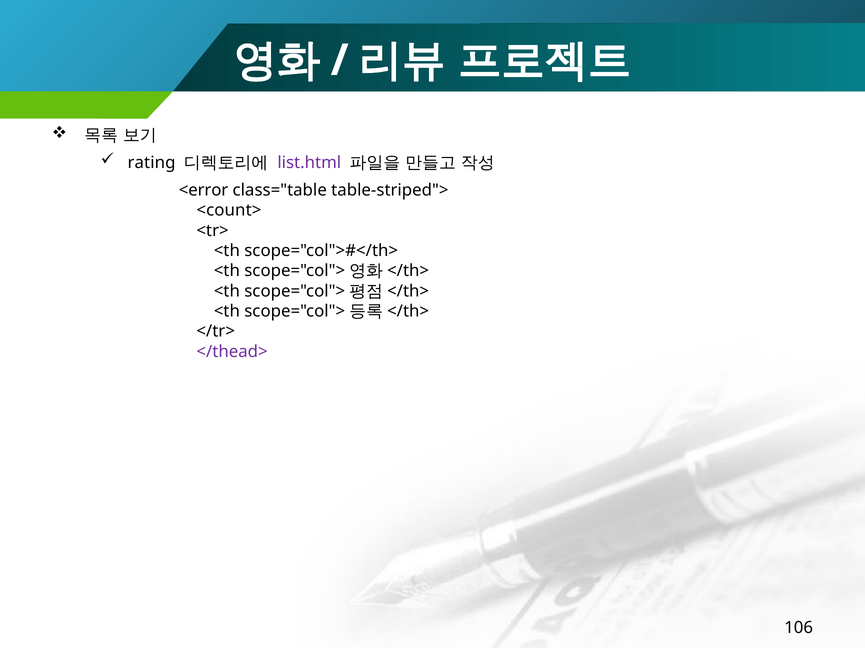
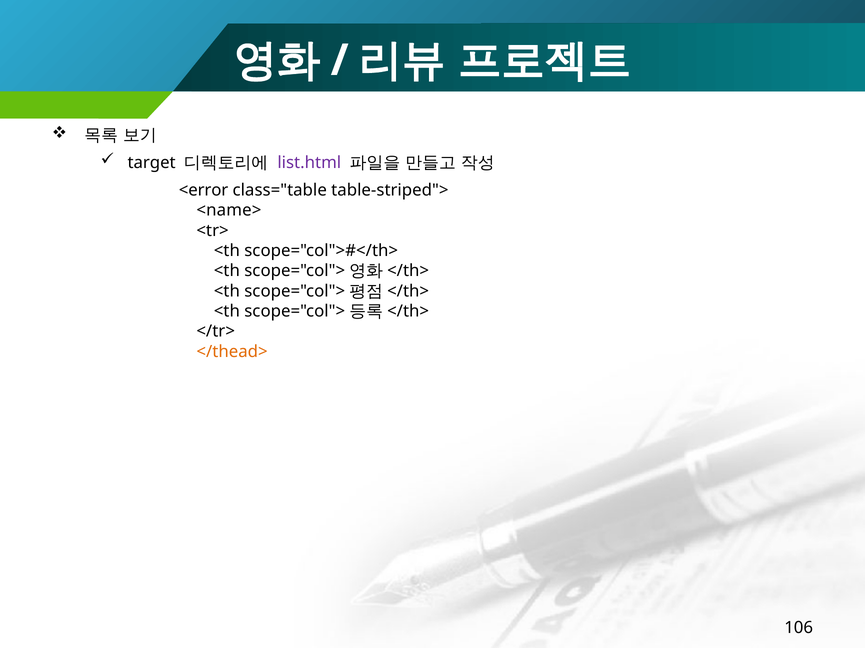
rating: rating -> target
<count>: <count> -> <name>
</thead> colour: purple -> orange
